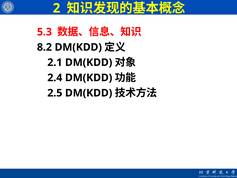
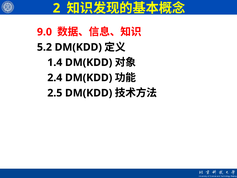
5.3: 5.3 -> 9.0
8.2: 8.2 -> 5.2
2.1: 2.1 -> 1.4
